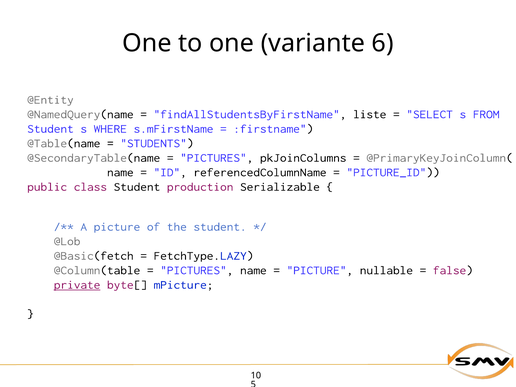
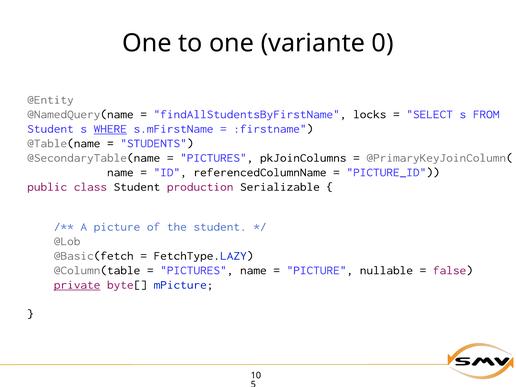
6: 6 -> 0
liste: liste -> locks
WHERE underline: none -> present
